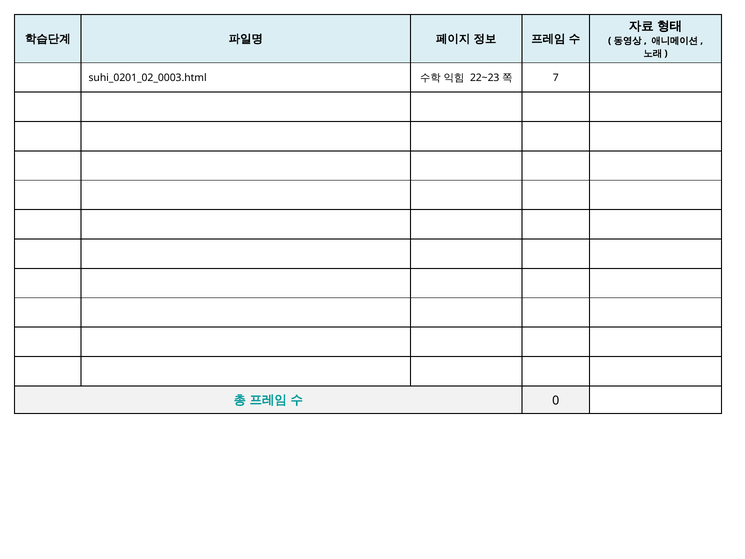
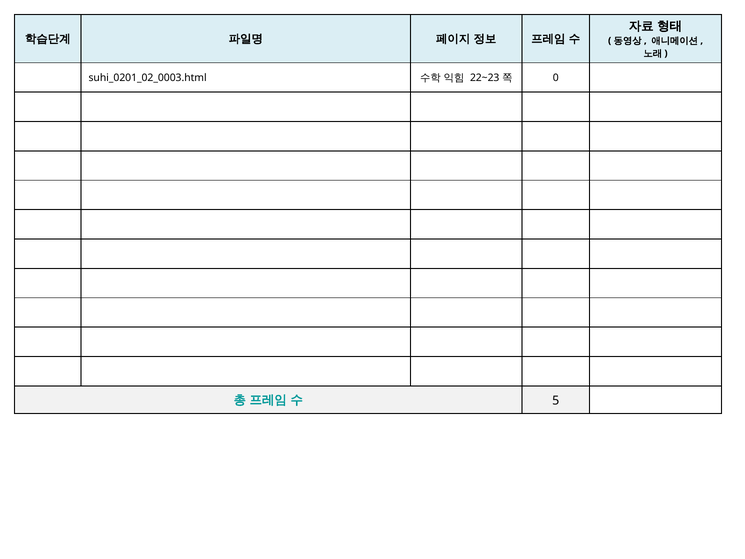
7: 7 -> 0
0: 0 -> 5
